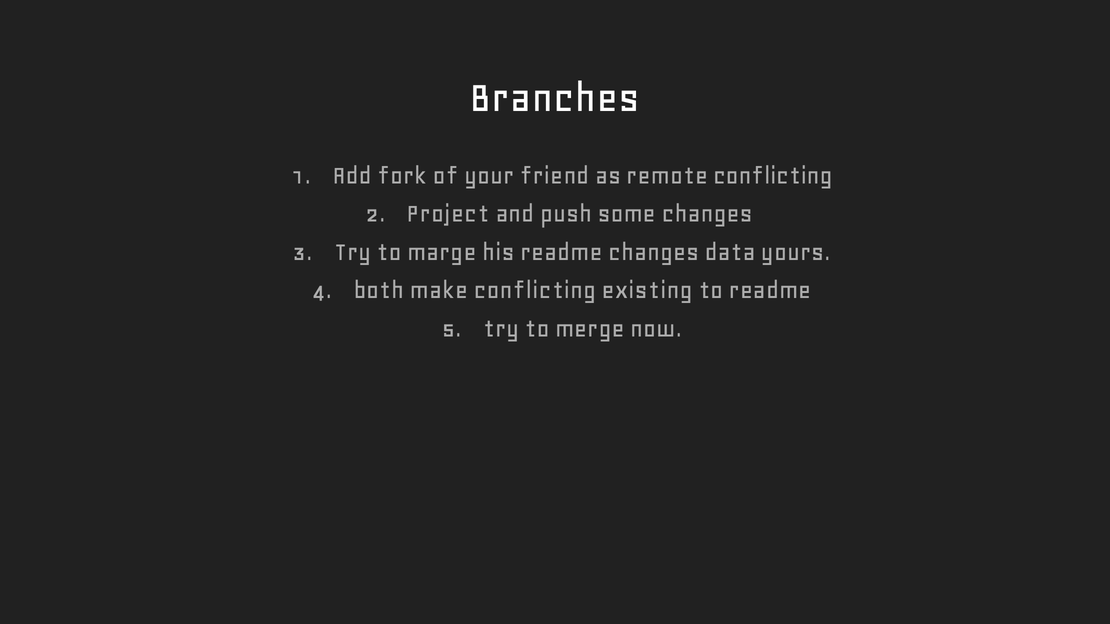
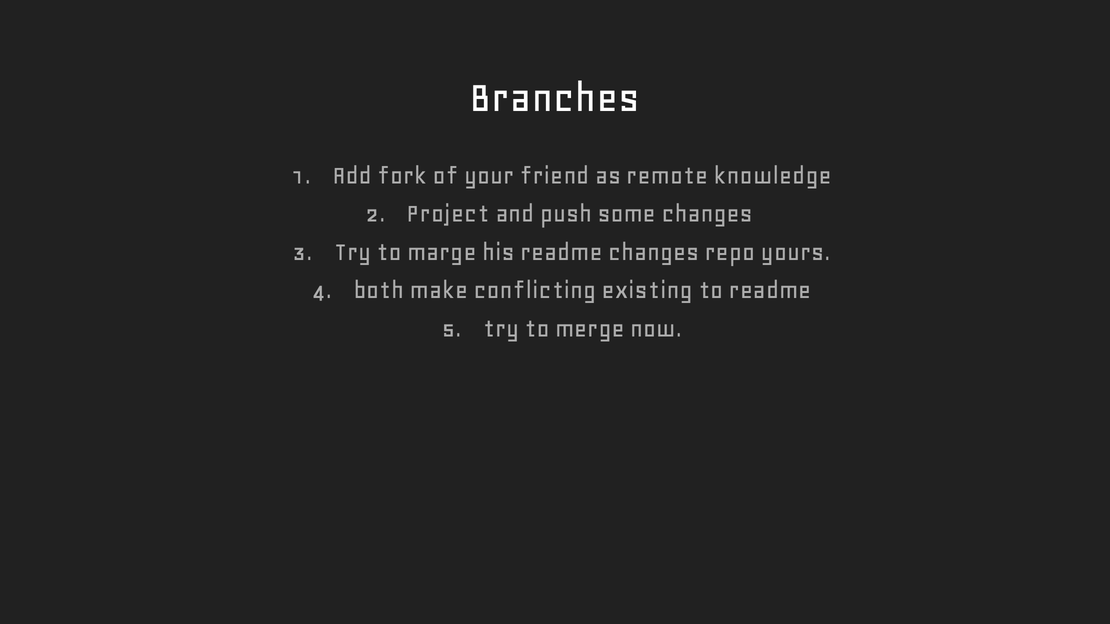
remote conflicting: conflicting -> knowledge
data: data -> repo
